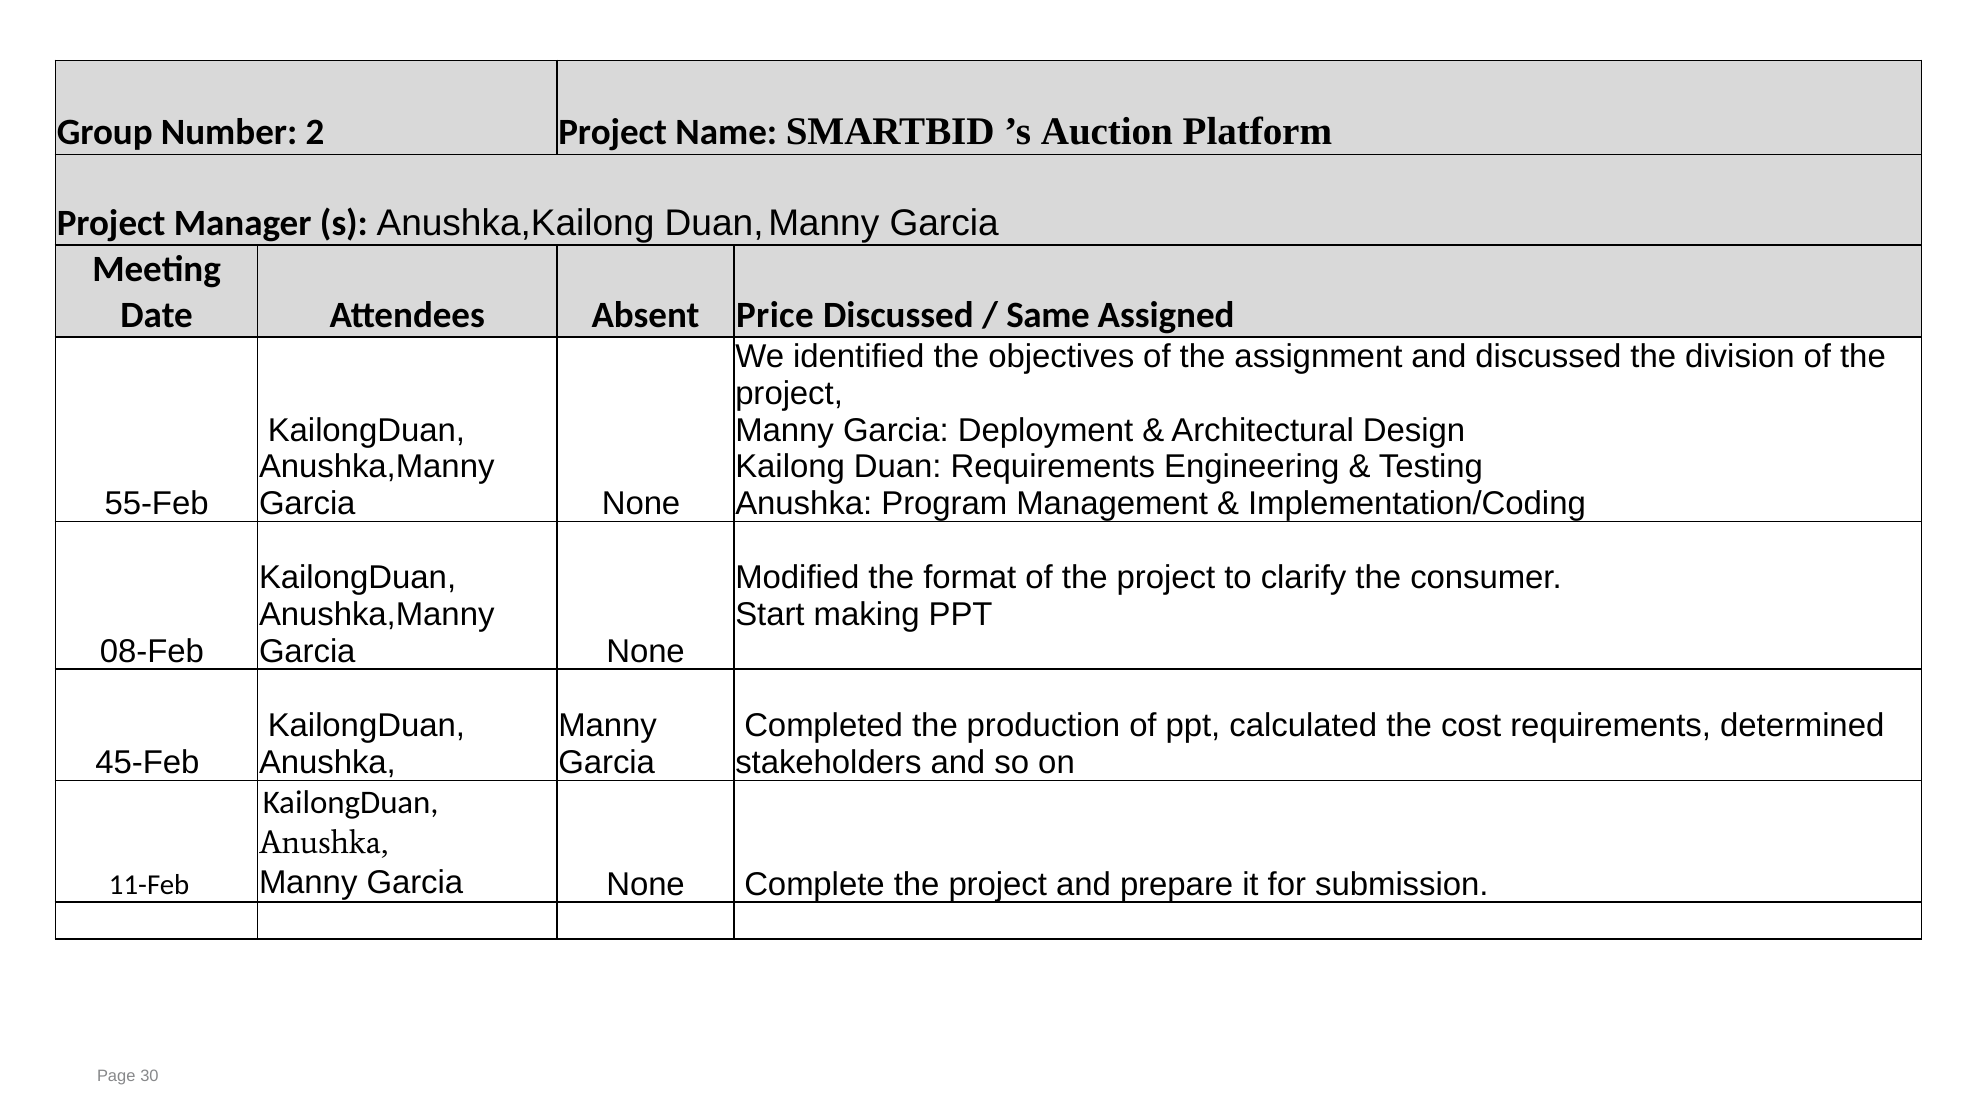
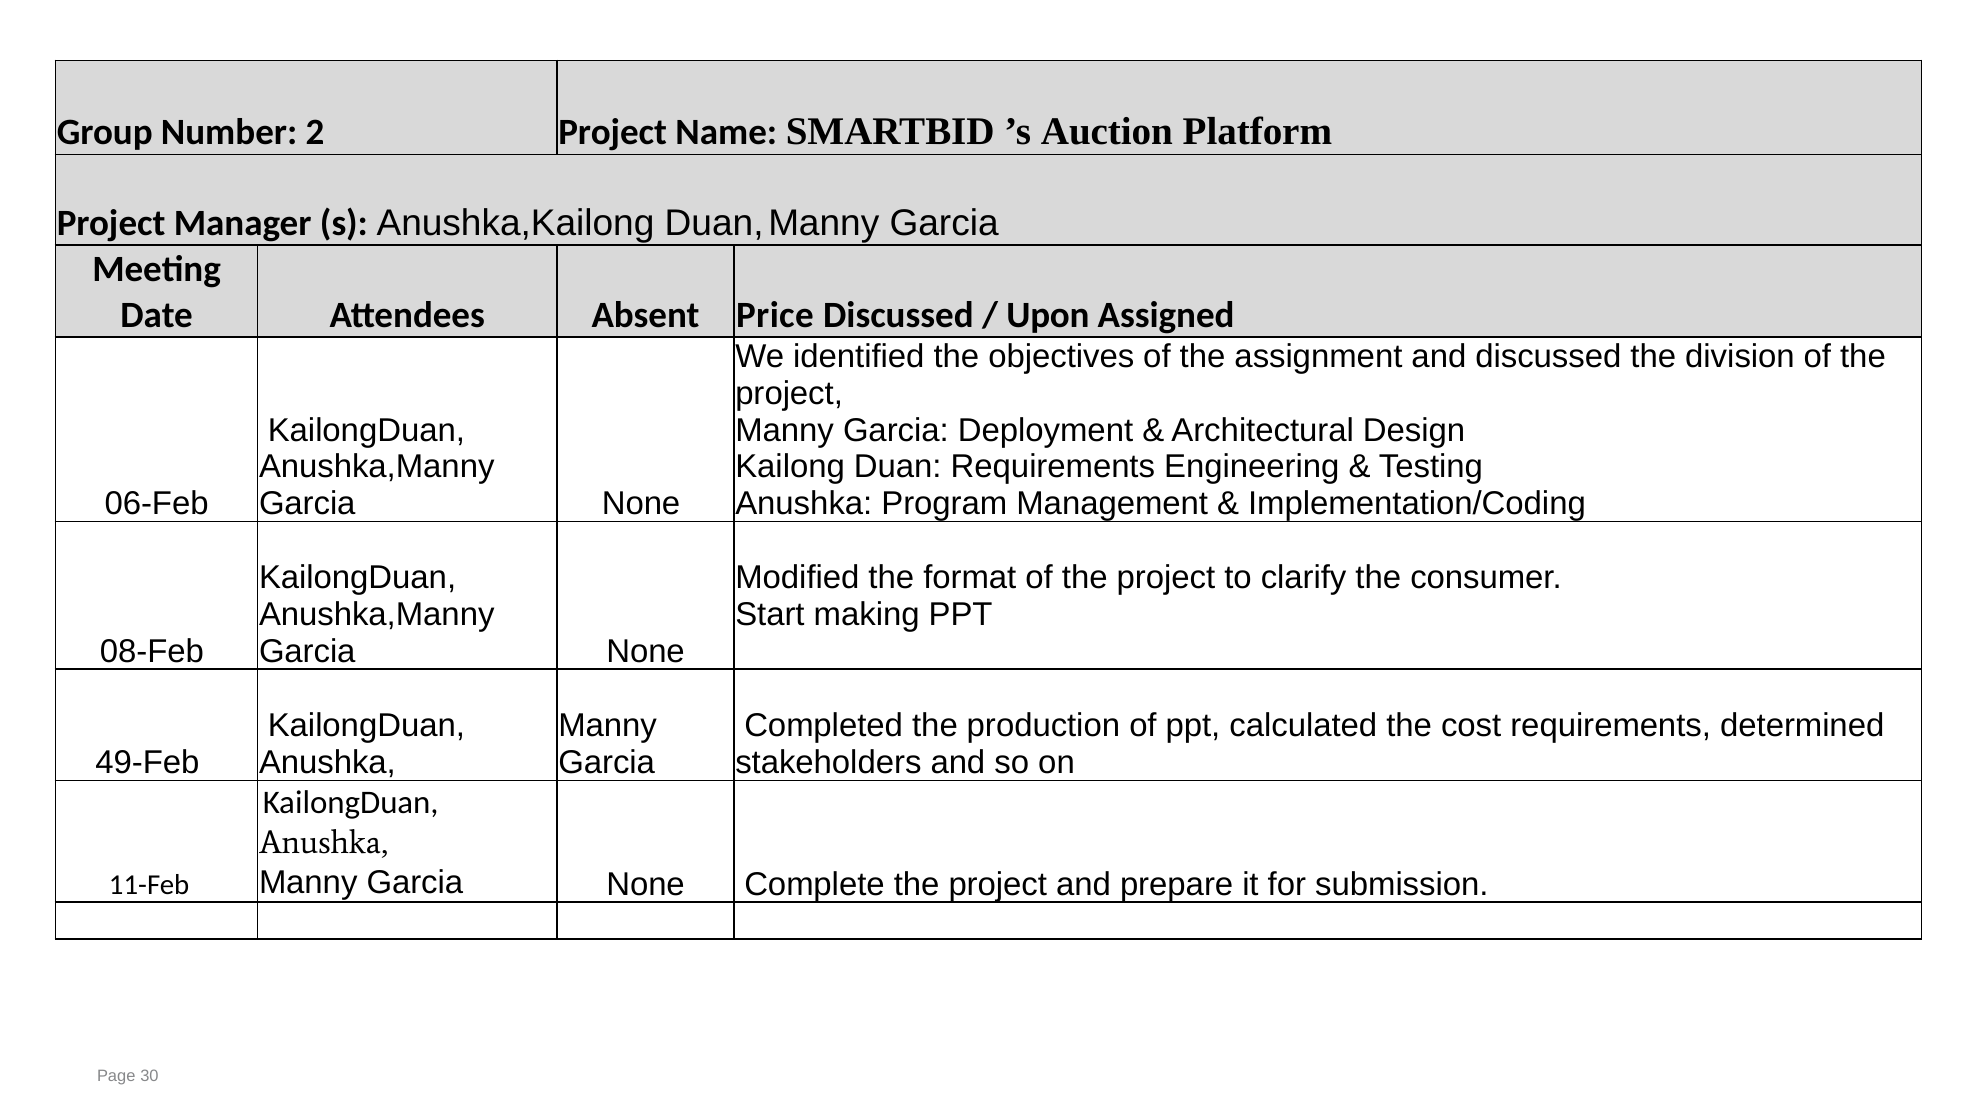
Same: Same -> Upon
55-Feb: 55-Feb -> 06-Feb
45-Feb: 45-Feb -> 49-Feb
